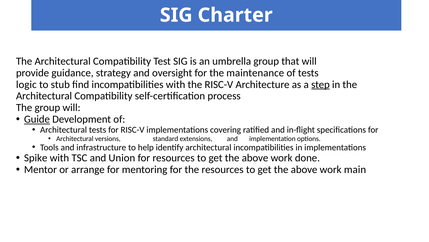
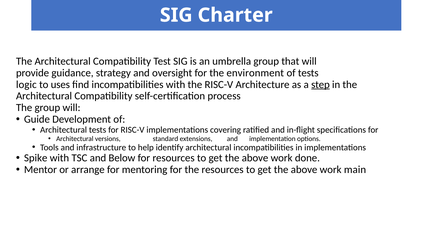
maintenance: maintenance -> environment
stub: stub -> uses
Guide underline: present -> none
Union: Union -> Below
